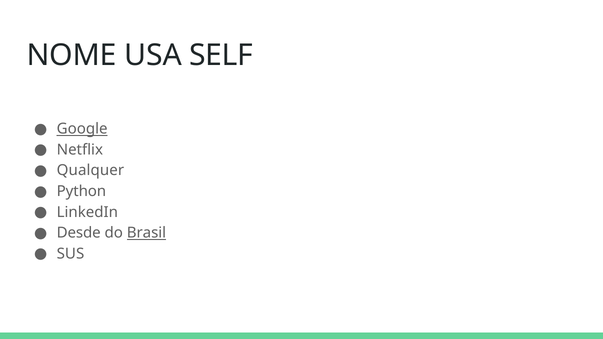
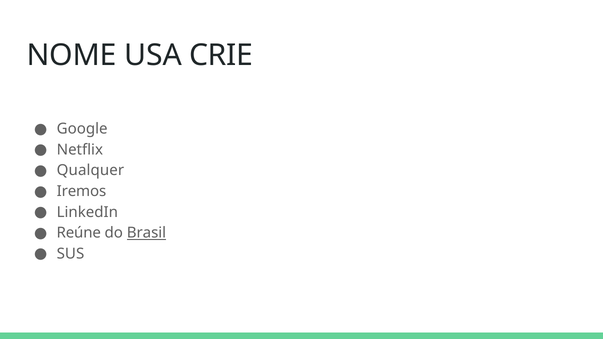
SELF: SELF -> CRIE
Google underline: present -> none
Python: Python -> Iremos
Desde: Desde -> Reúne
